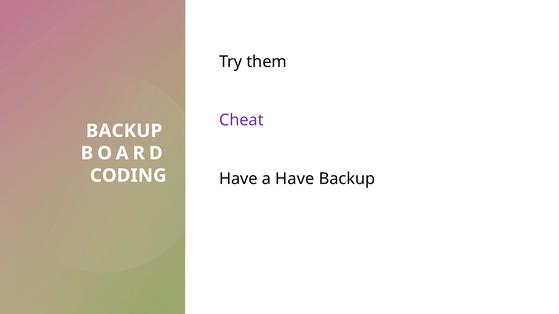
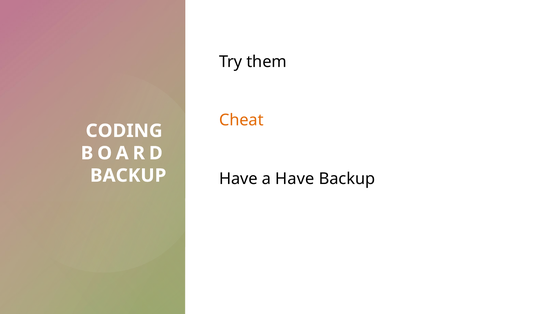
Cheat colour: purple -> orange
BACKUP at (124, 131): BACKUP -> CODING
CODING at (128, 176): CODING -> BACKUP
